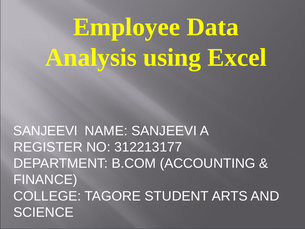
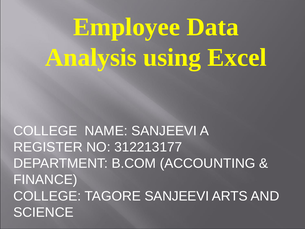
SANJEEVI at (45, 131): SANJEEVI -> COLLEGE
TAGORE STUDENT: STUDENT -> SANJEEVI
